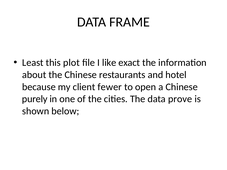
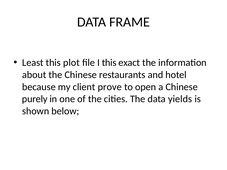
I like: like -> this
fewer: fewer -> prove
prove: prove -> yields
